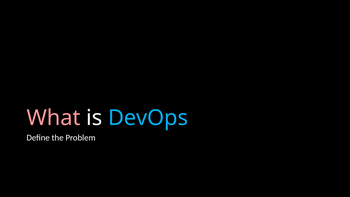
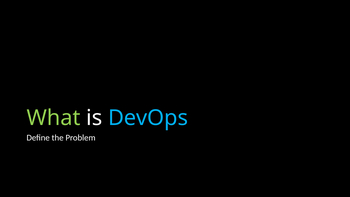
What colour: pink -> light green
